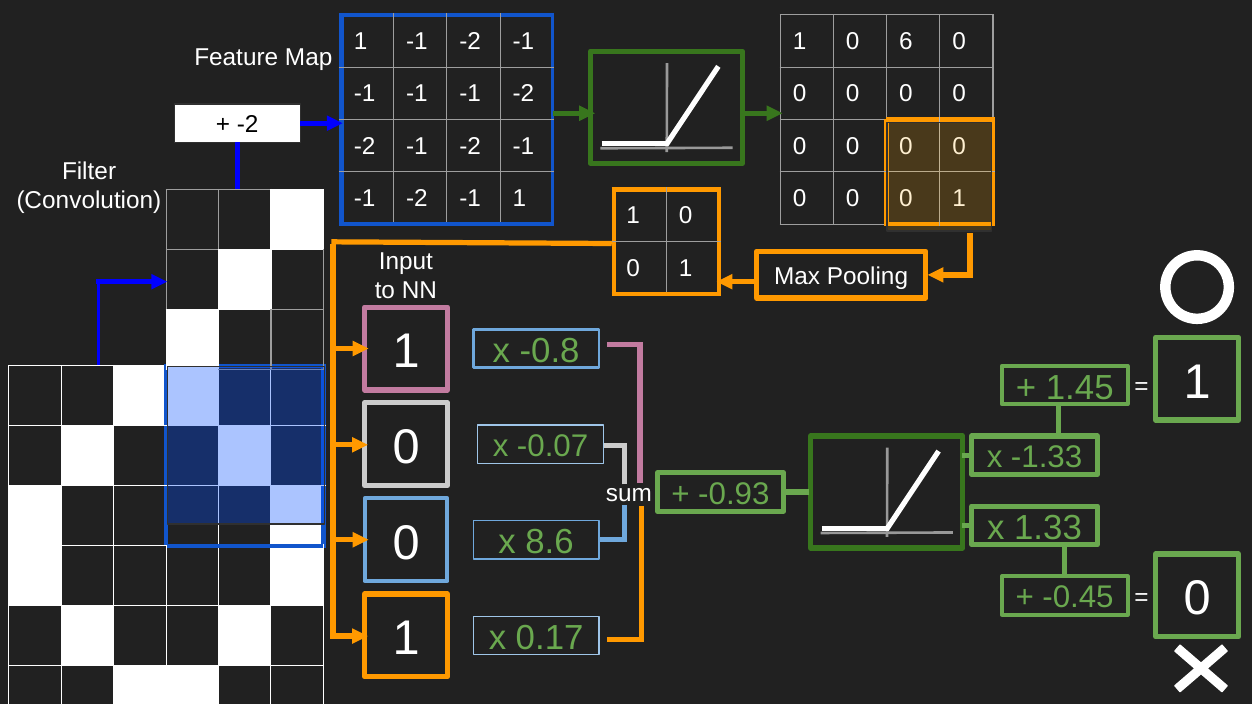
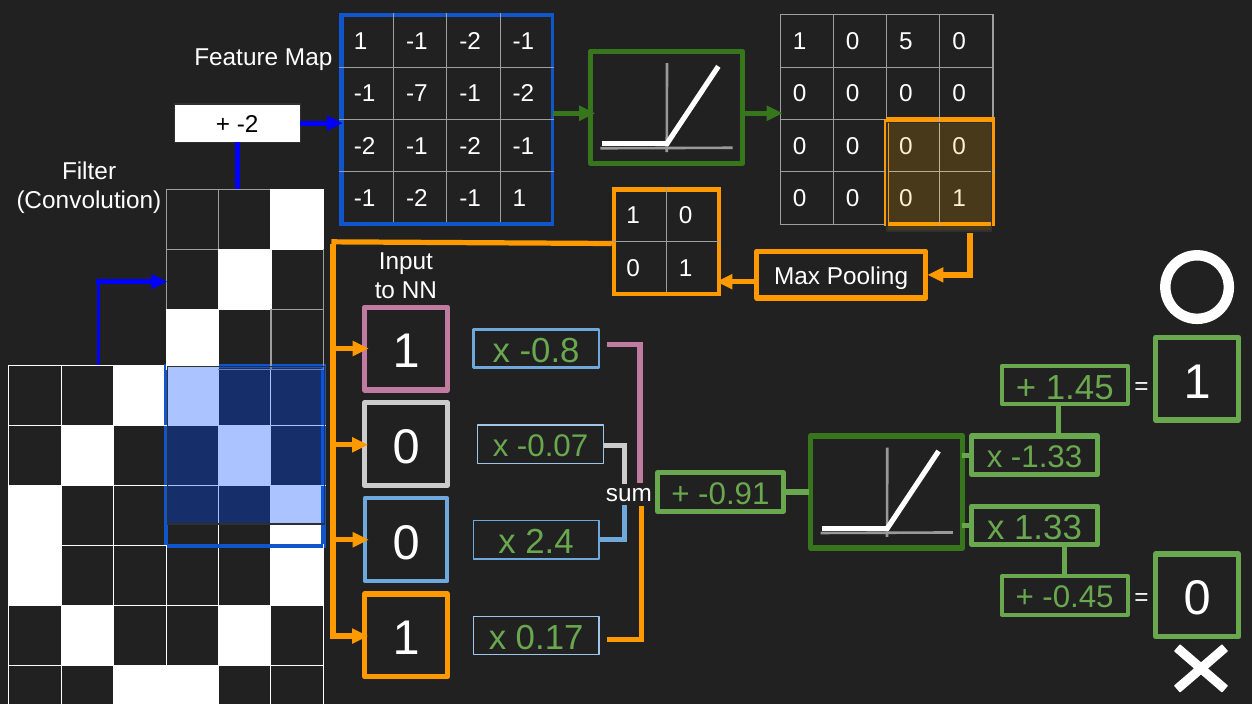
6: 6 -> 5
-1 at (417, 94): -1 -> -7
-0.93: -0.93 -> -0.91
8.6: 8.6 -> 2.4
